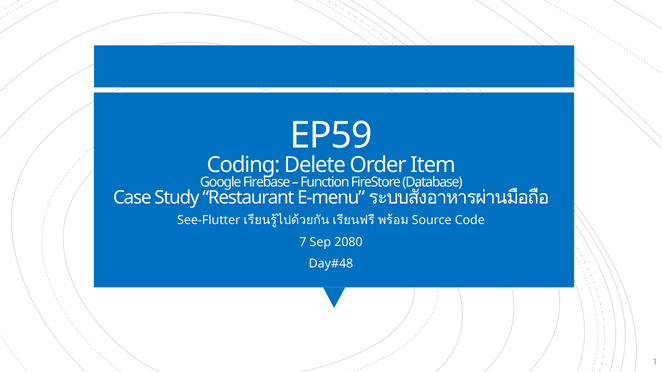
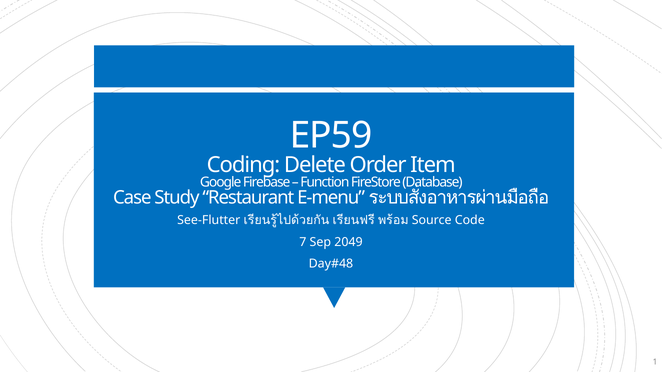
2080: 2080 -> 2049
